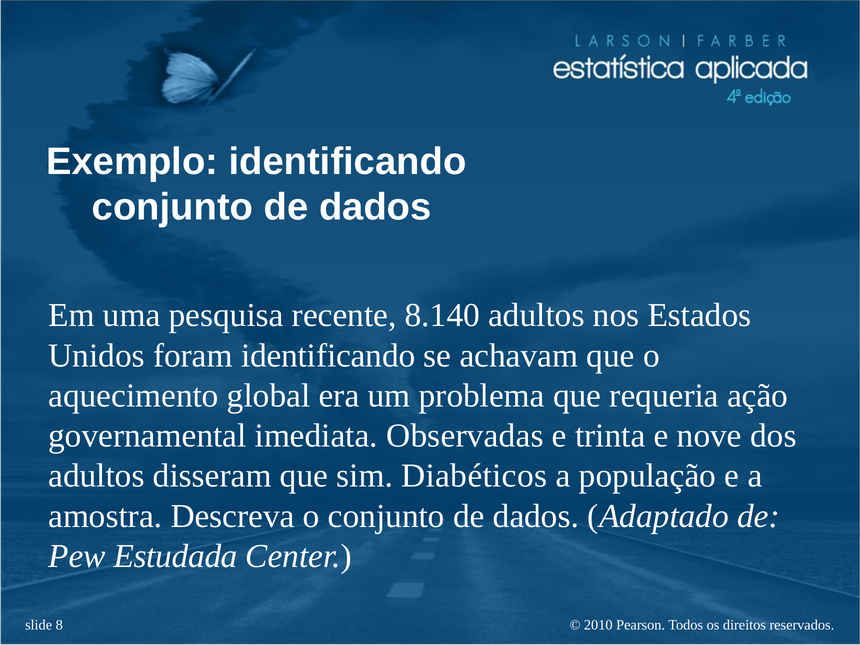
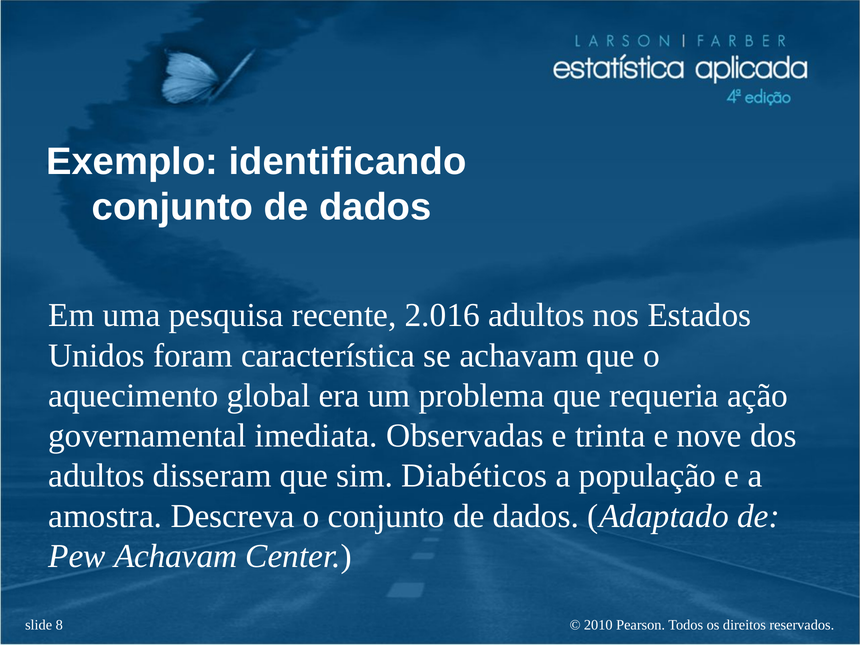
8.140: 8.140 -> 2.016
foram identificando: identificando -> característica
Pew Estudada: Estudada -> Achavam
